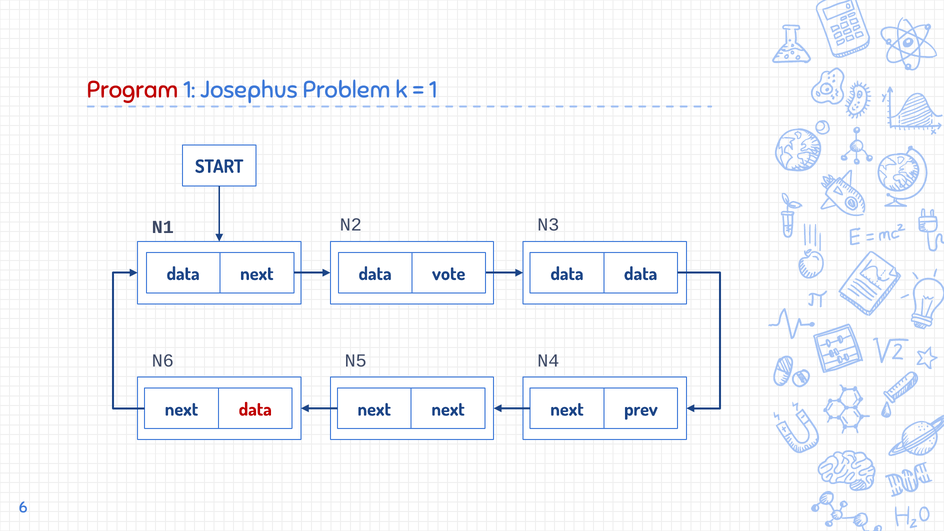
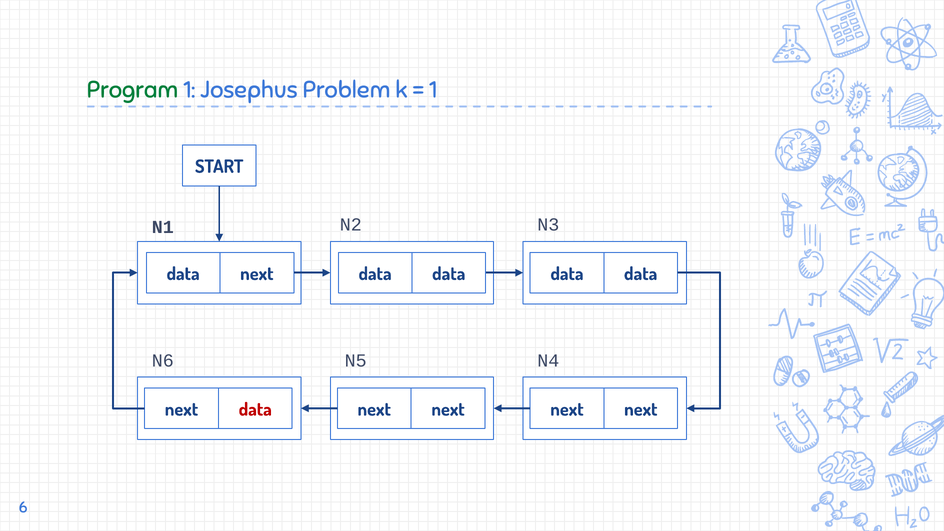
Program colour: red -> green
next data vote: vote -> data
prev at (641, 410): prev -> next
